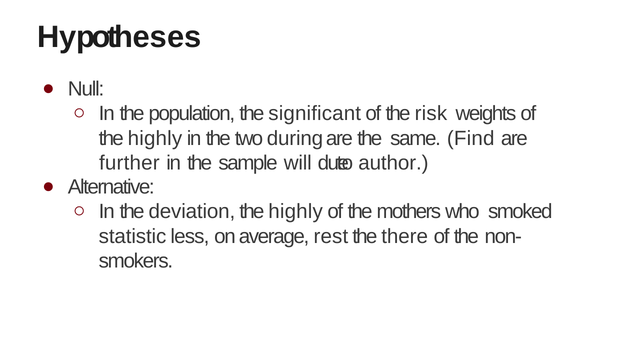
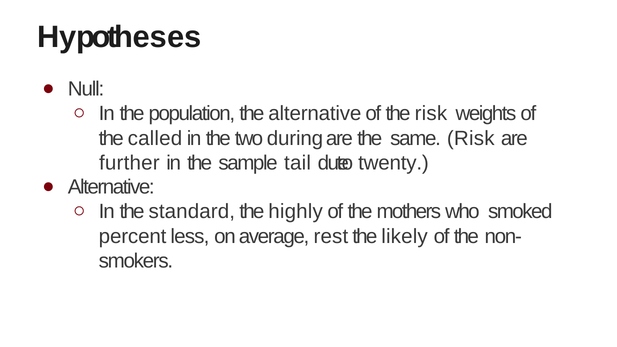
the significant: significant -> alternative
highly at (155, 138): highly -> called
same Find: Find -> Risk
will: will -> tail
author: author -> twenty
deviation: deviation -> standard
statistic: statistic -> percent
there: there -> likely
